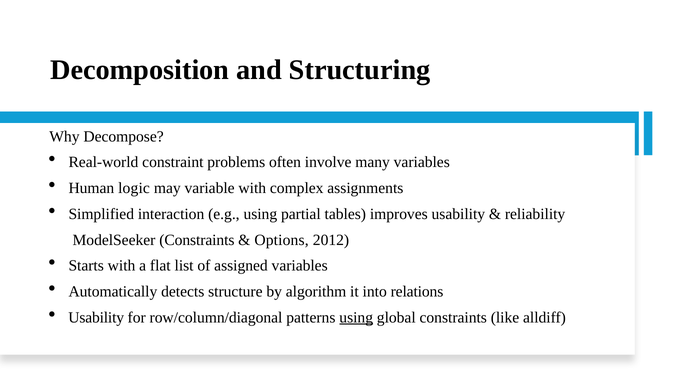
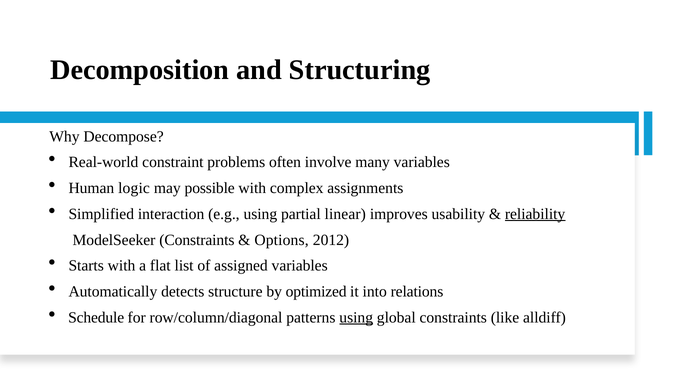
variable: variable -> possible
tables: tables -> linear
reliability underline: none -> present
algorithm: algorithm -> optimized
Usability at (96, 317): Usability -> Schedule
